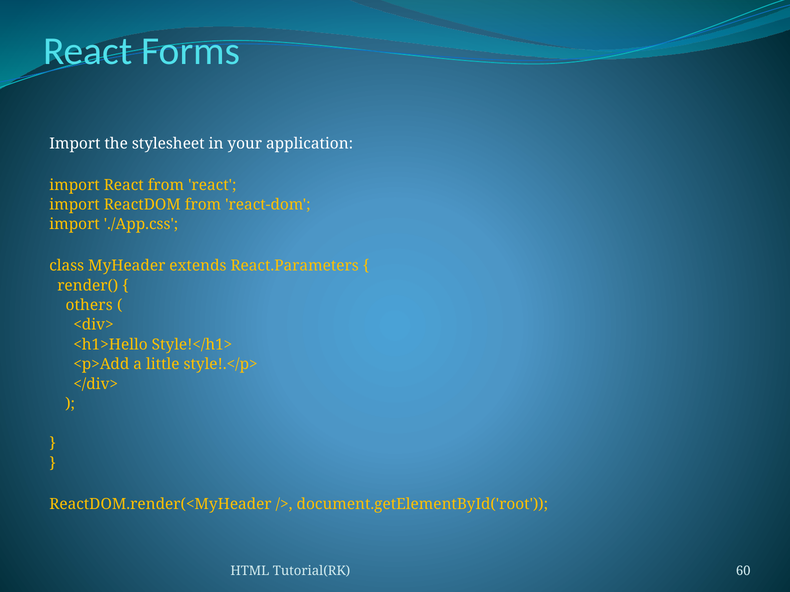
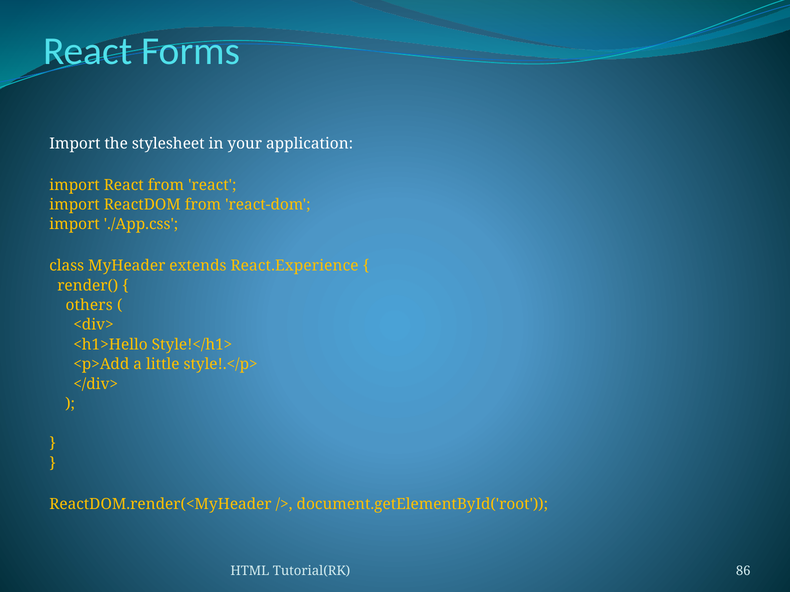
React.Parameters: React.Parameters -> React.Experience
60: 60 -> 86
